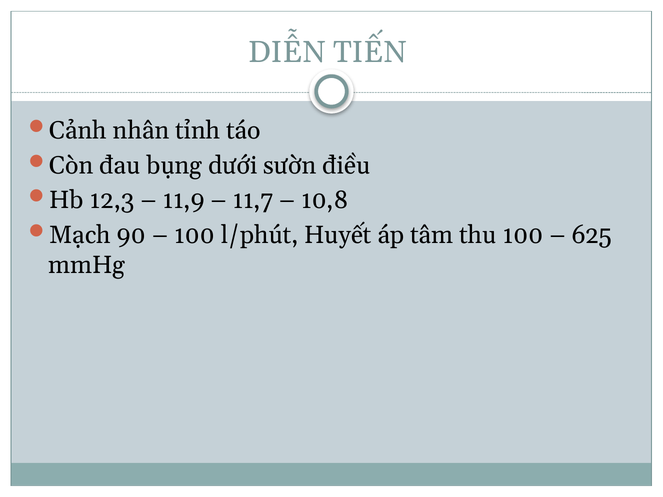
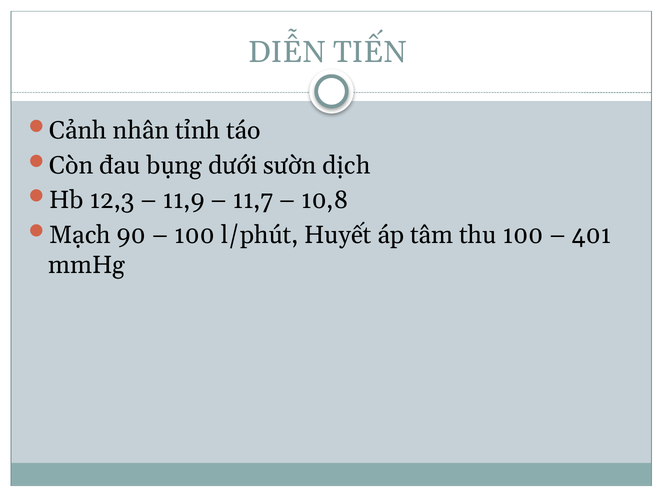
điều: điều -> dịch
625: 625 -> 401
